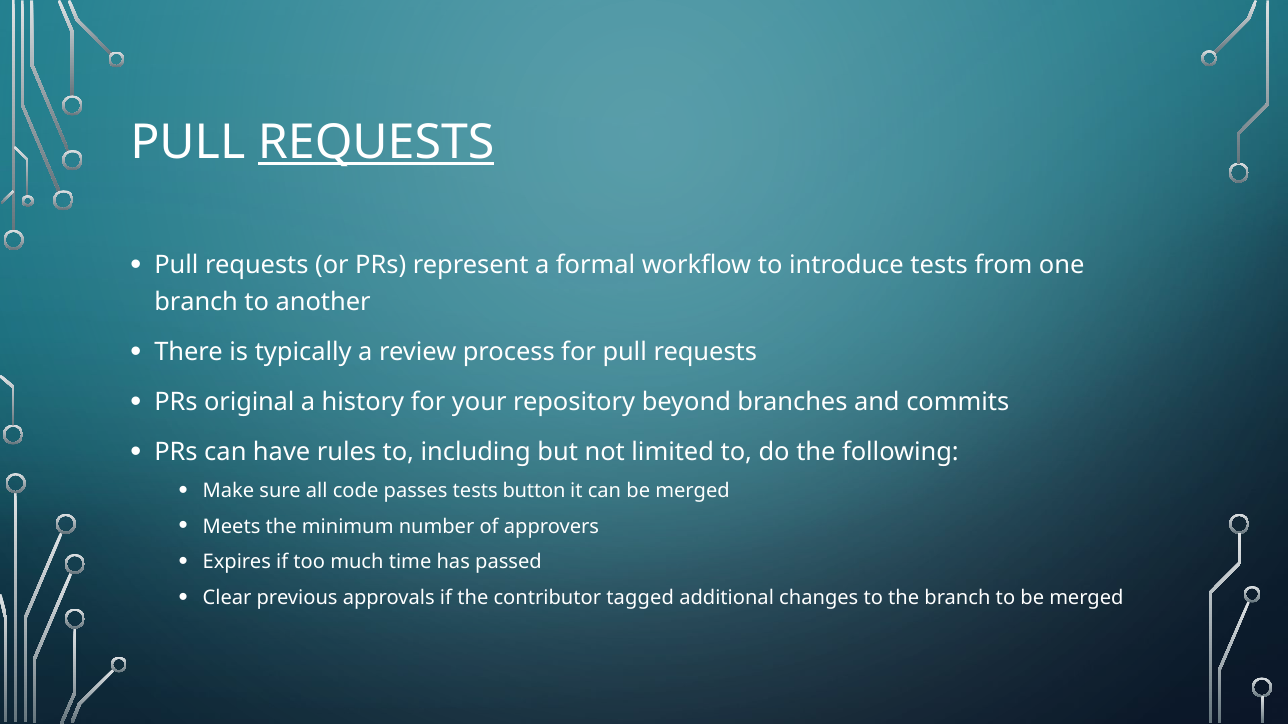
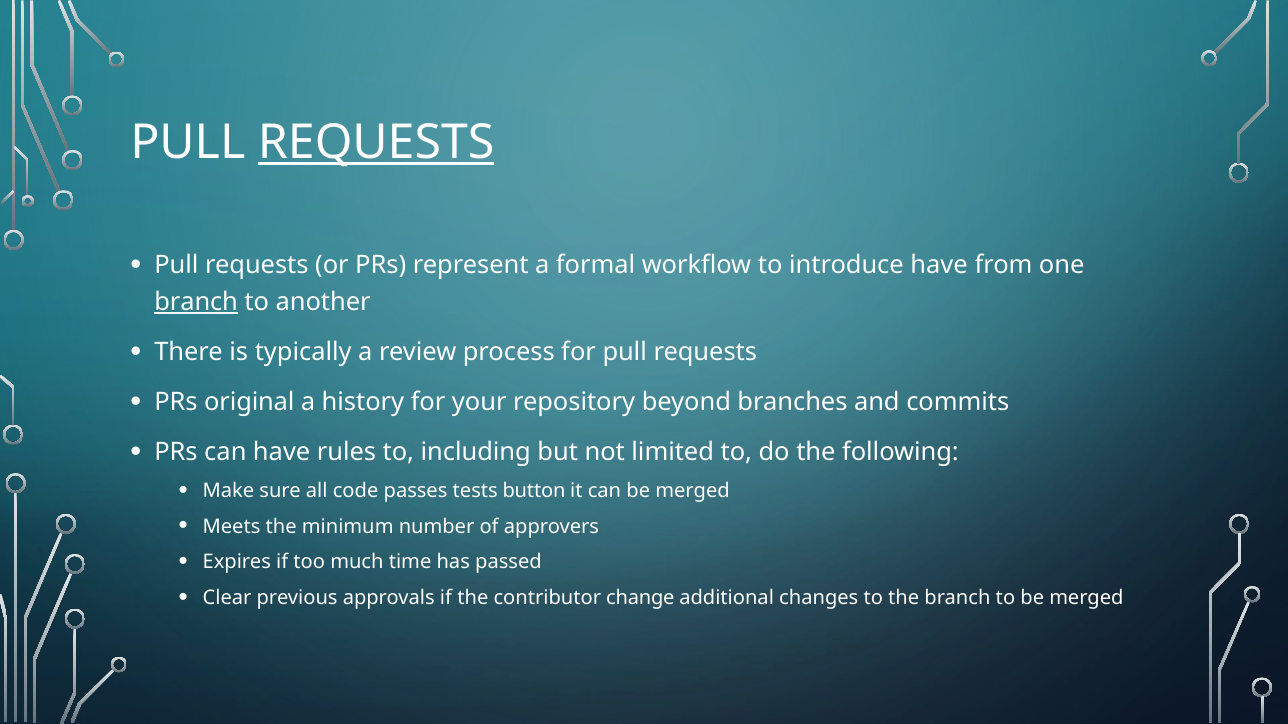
introduce tests: tests -> have
branch at (196, 302) underline: none -> present
tagged: tagged -> change
